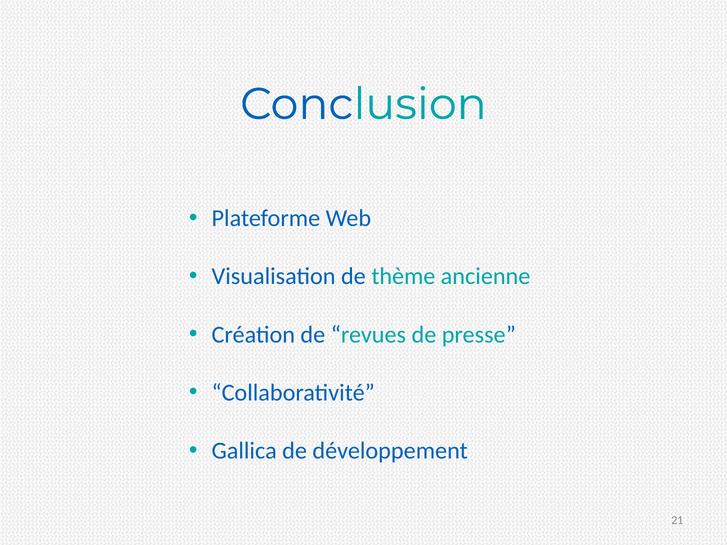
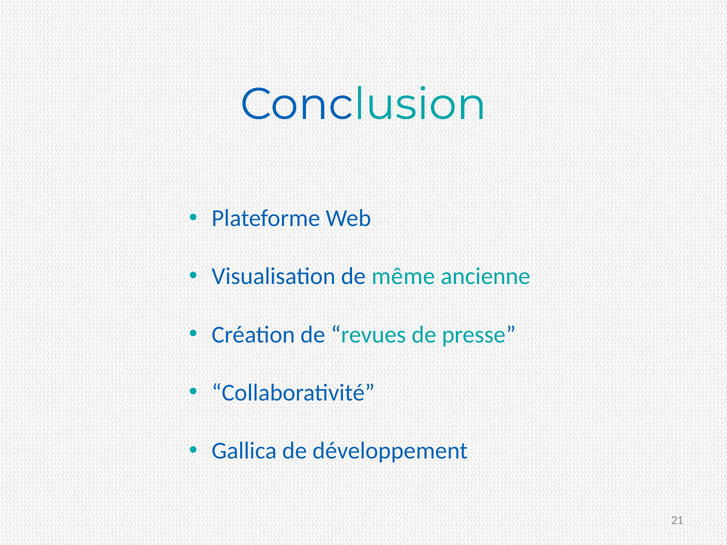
thème: thème -> même
